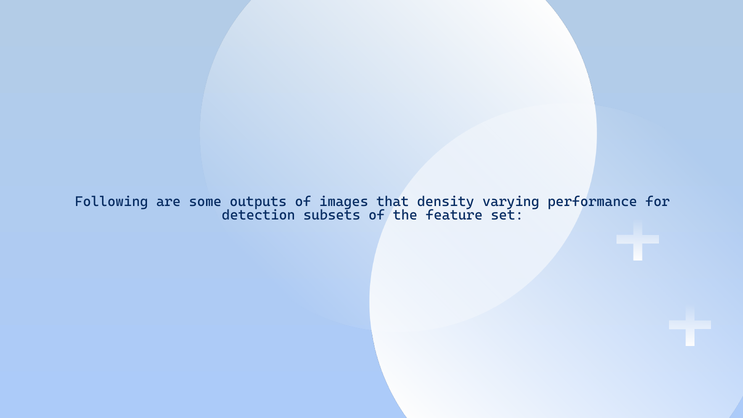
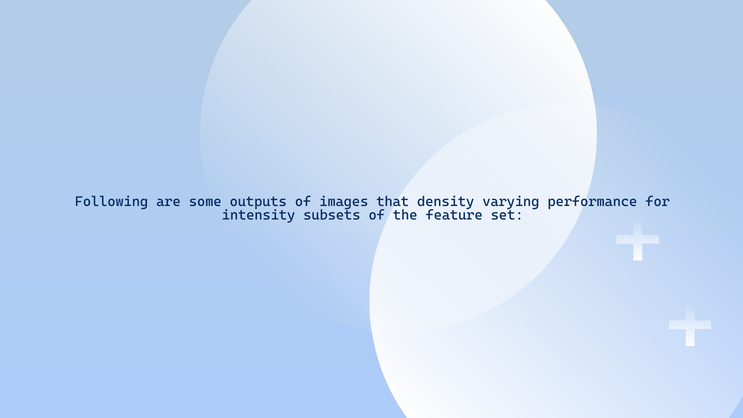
detection: detection -> intensity
